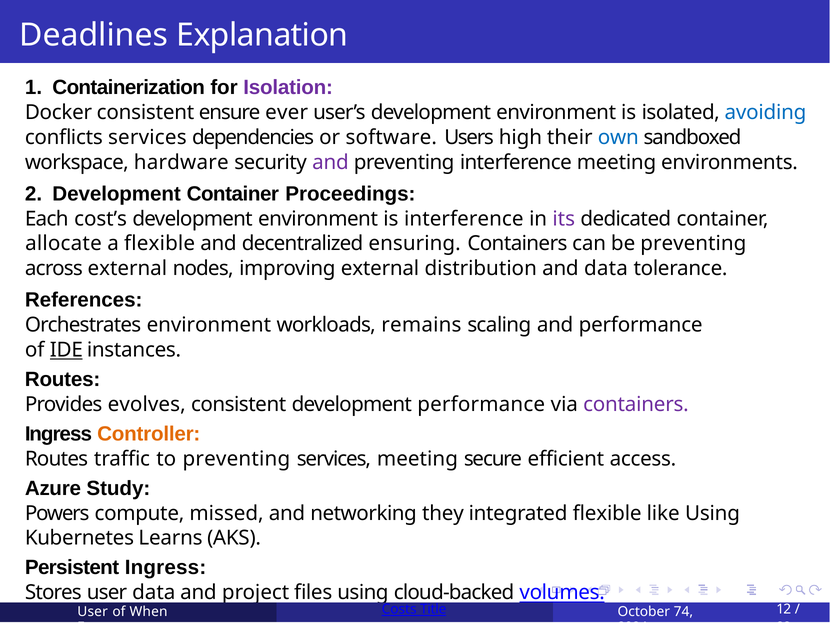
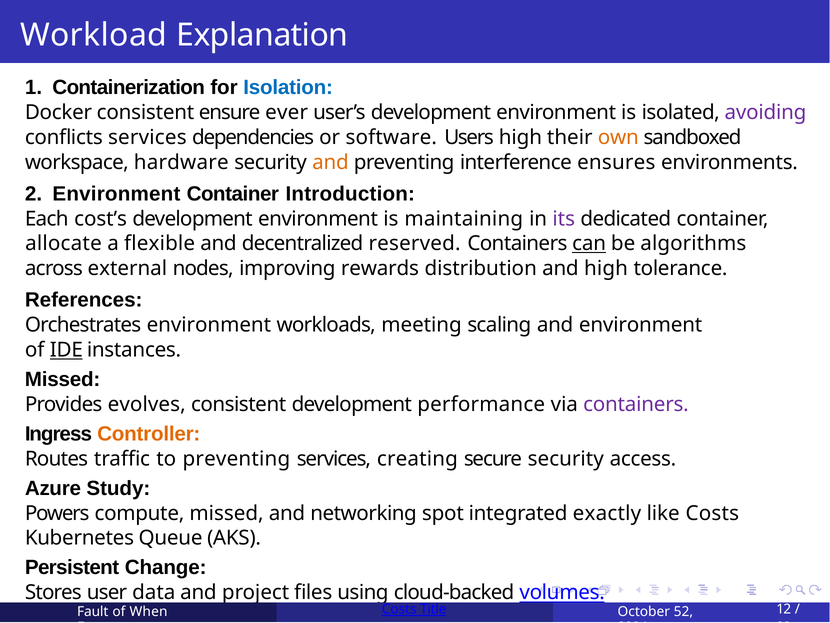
Deadlines: Deadlines -> Workload
Isolation colour: purple -> blue
avoiding colour: blue -> purple
own colour: blue -> orange
and at (330, 162) colour: purple -> orange
interference meeting: meeting -> ensures
Development at (117, 194): Development -> Environment
Proceedings: Proceedings -> Introduction
is interference: interference -> maintaining
ensuring: ensuring -> reserved
can underline: none -> present
be preventing: preventing -> algorithms
improving external: external -> rewards
and data: data -> high
remains: remains -> meeting
and performance: performance -> environment
Routes at (63, 379): Routes -> Missed
services meeting: meeting -> creating
secure efficient: efficient -> security
they: they -> spot
integrated flexible: flexible -> exactly
like Using: Using -> Costs
Learns: Learns -> Queue
Persistent Ingress: Ingress -> Change
74: 74 -> 52
User at (93, 612): User -> Fault
